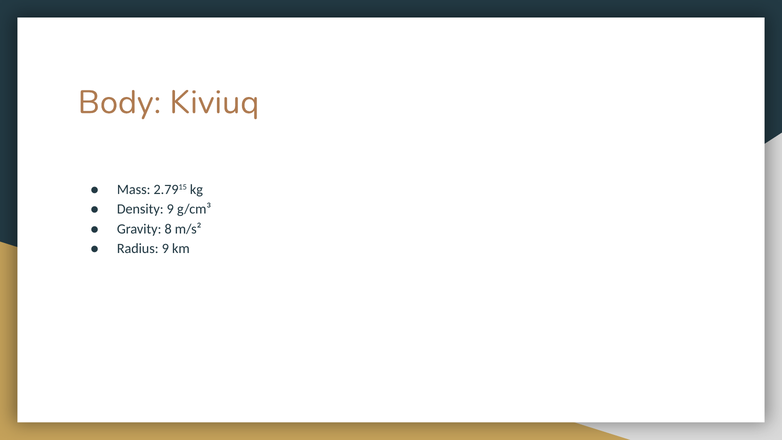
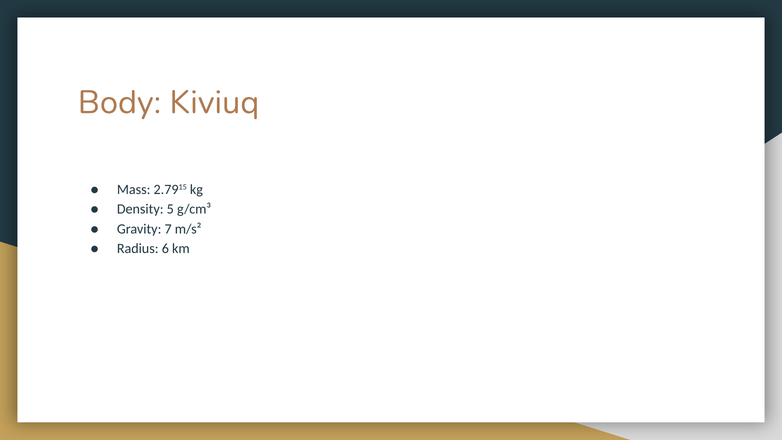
Density 9: 9 -> 5
8: 8 -> 7
Radius 9: 9 -> 6
